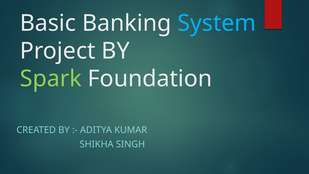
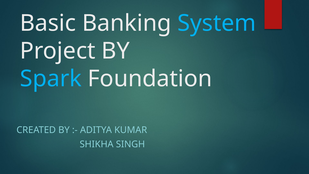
Spark colour: light green -> light blue
